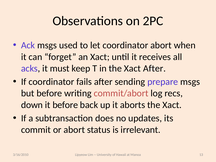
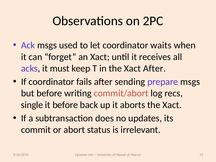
coordinator abort: abort -> waits
down: down -> single
